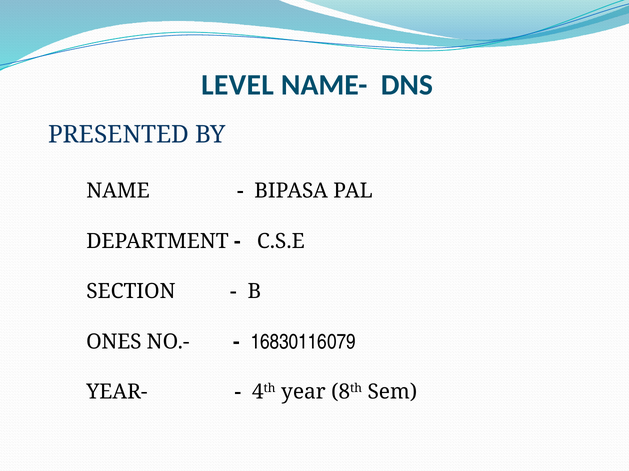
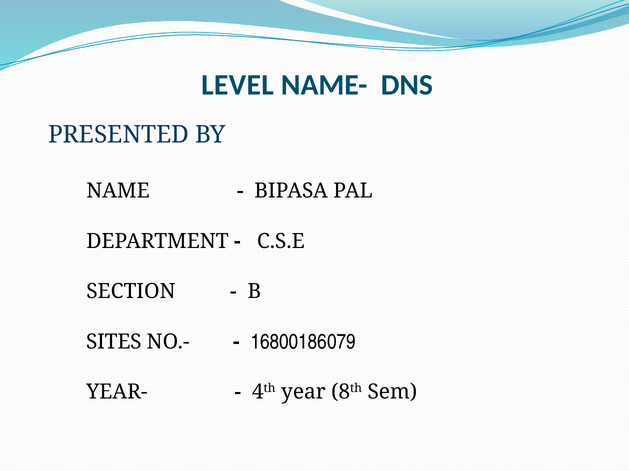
ONES: ONES -> SITES
16830116079: 16830116079 -> 16800186079
